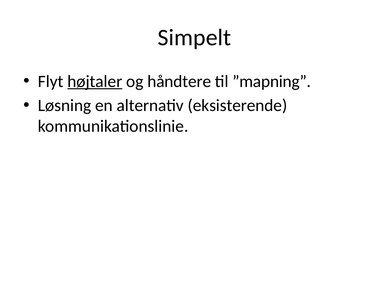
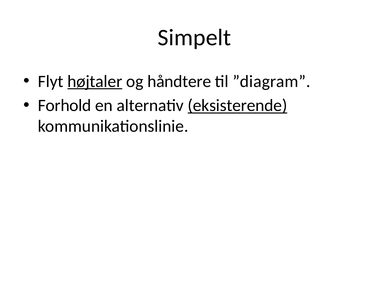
”mapning: ”mapning -> ”diagram
Løsning: Løsning -> Forhold
eksisterende underline: none -> present
